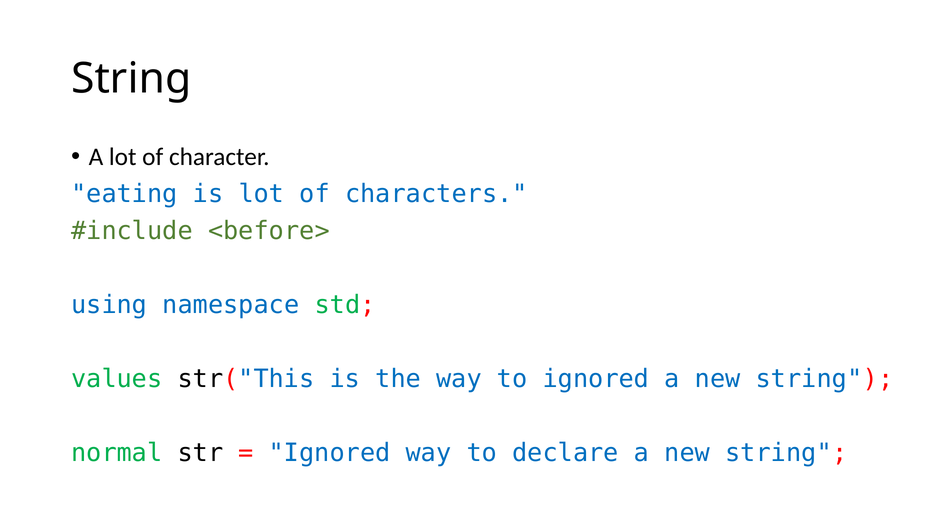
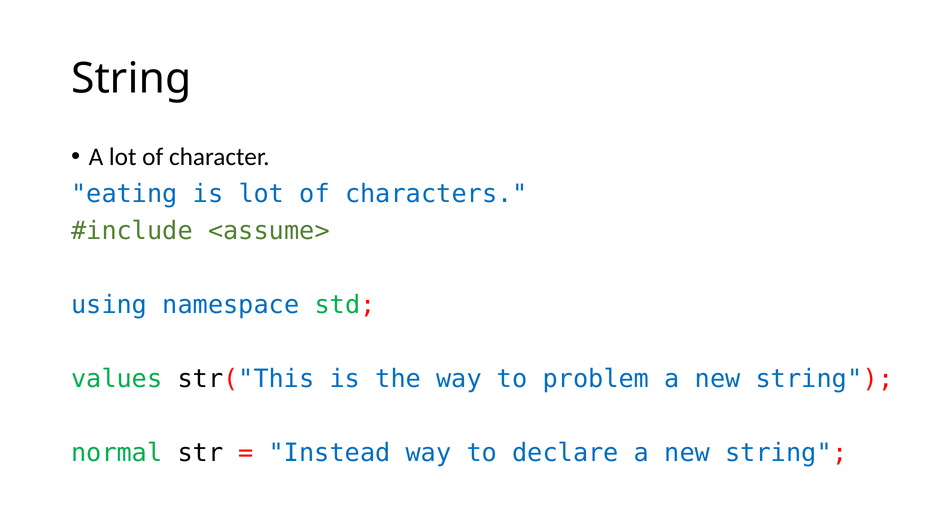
<before>: <before> -> <assume>
to ignored: ignored -> problem
Ignored at (330, 453): Ignored -> Instead
